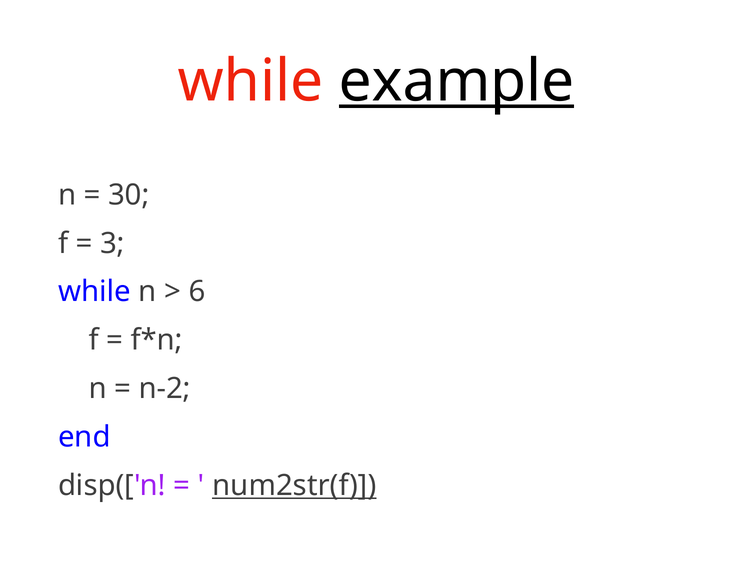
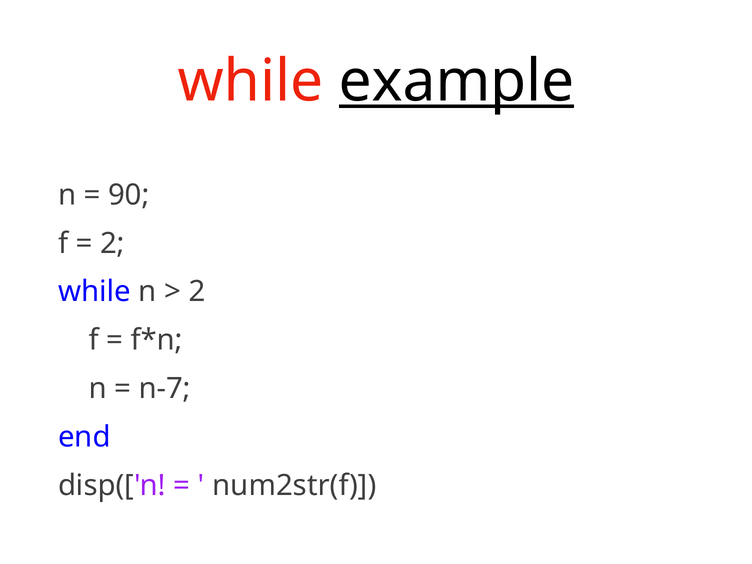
30: 30 -> 90
3 at (112, 243): 3 -> 2
6 at (197, 292): 6 -> 2
n-2: n-2 -> n-7
num2str(f underline: present -> none
